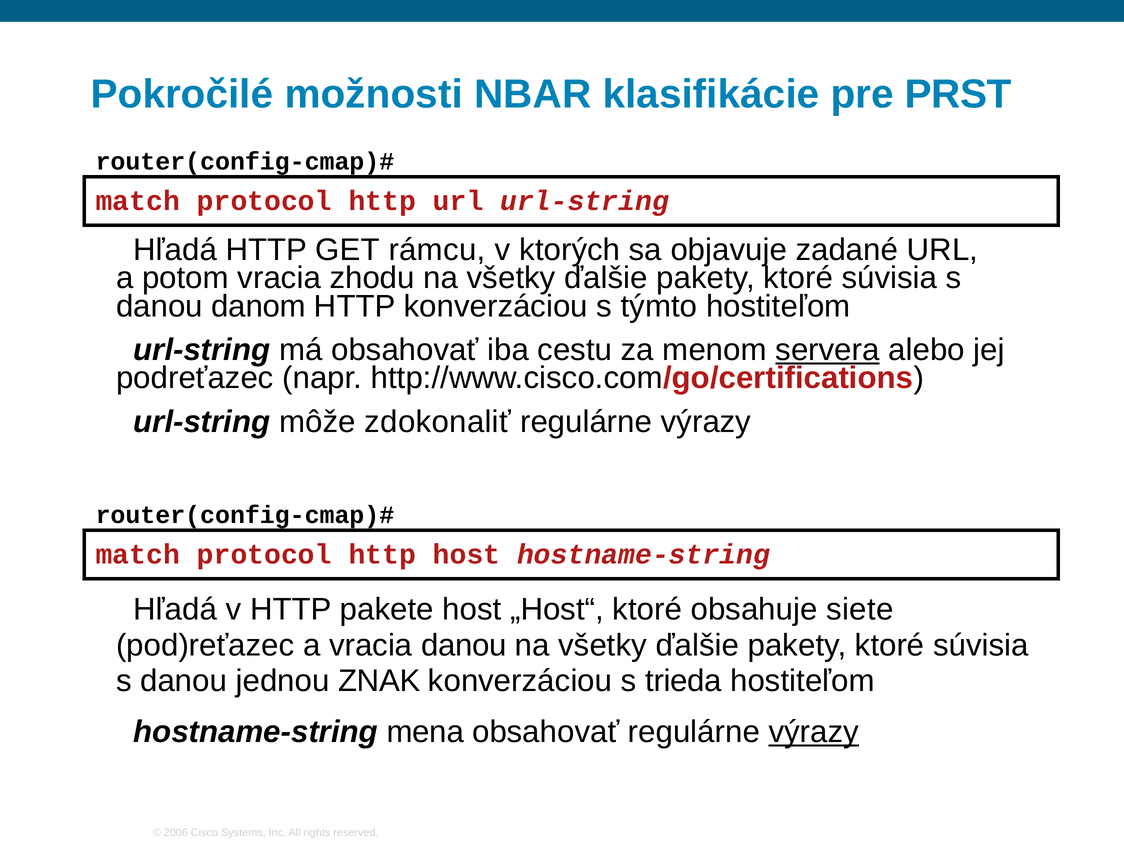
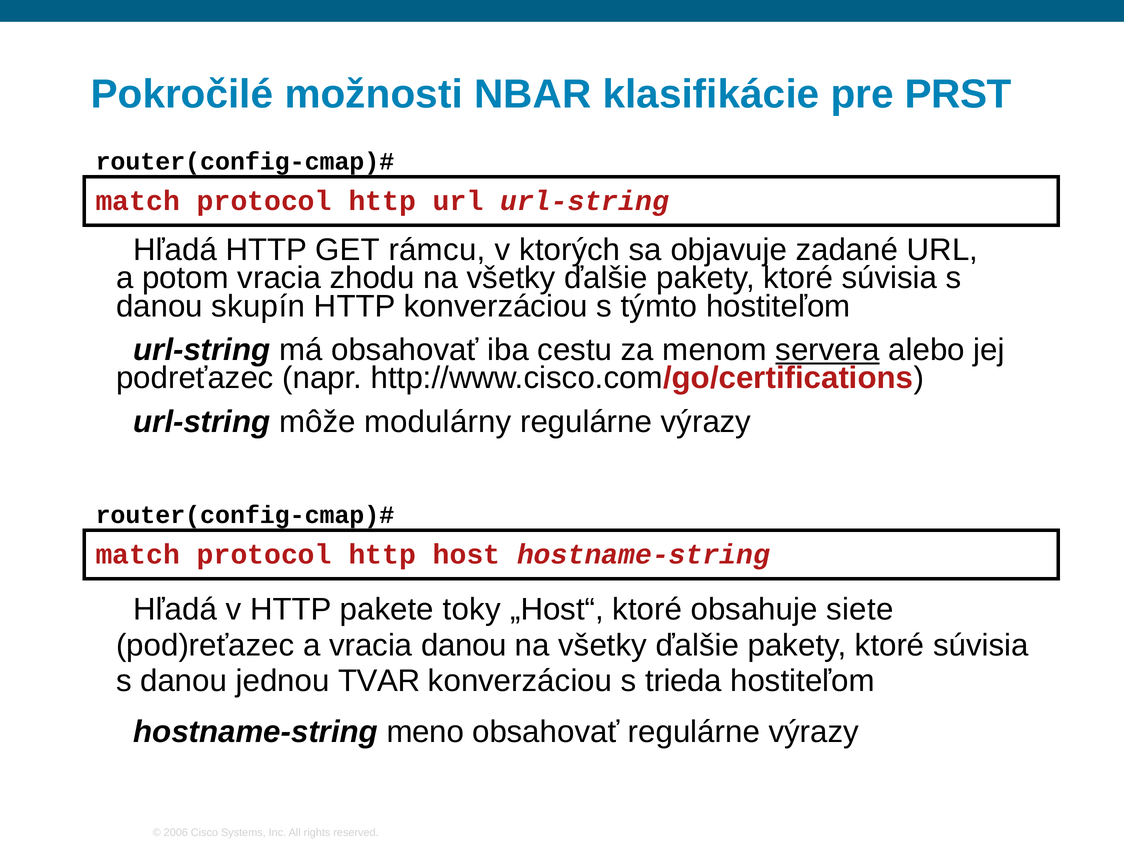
danom: danom -> skupín
zdokonaliť: zdokonaliť -> modulárny
pakete host: host -> toky
ZNAK: ZNAK -> TVAR
mena: mena -> meno
výrazy at (814, 732) underline: present -> none
